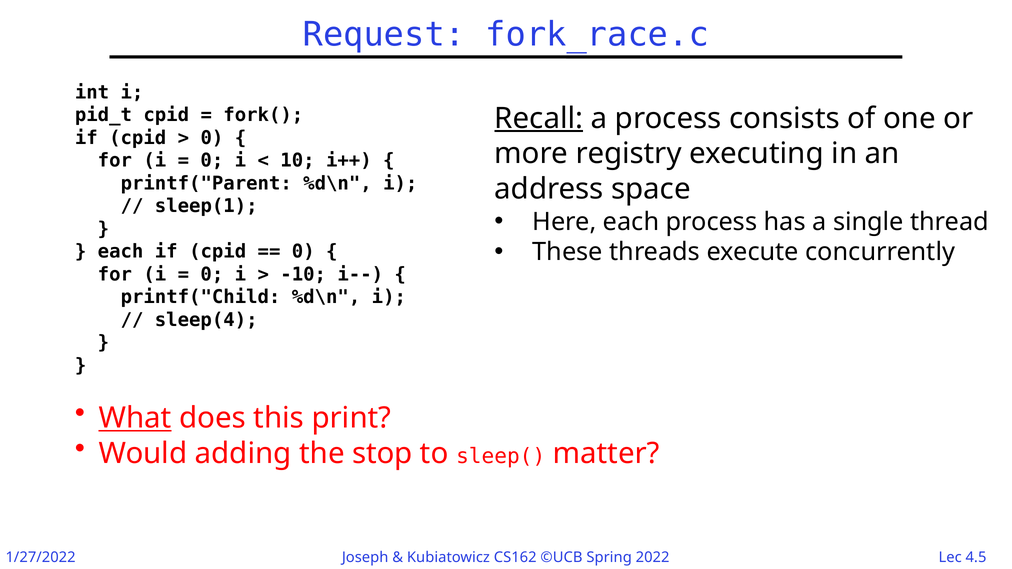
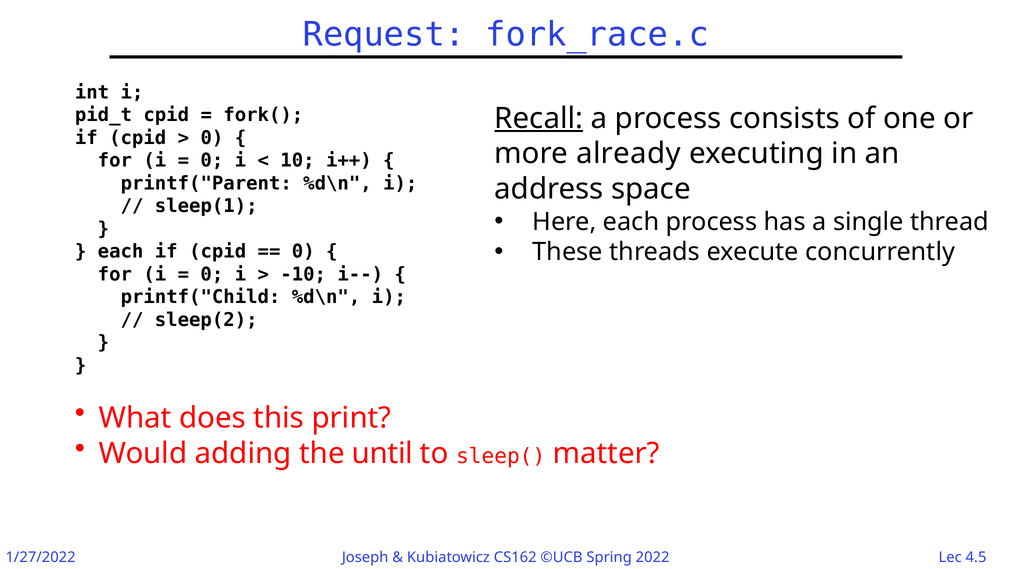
registry: registry -> already
sleep(4: sleep(4 -> sleep(2
What underline: present -> none
stop: stop -> until
